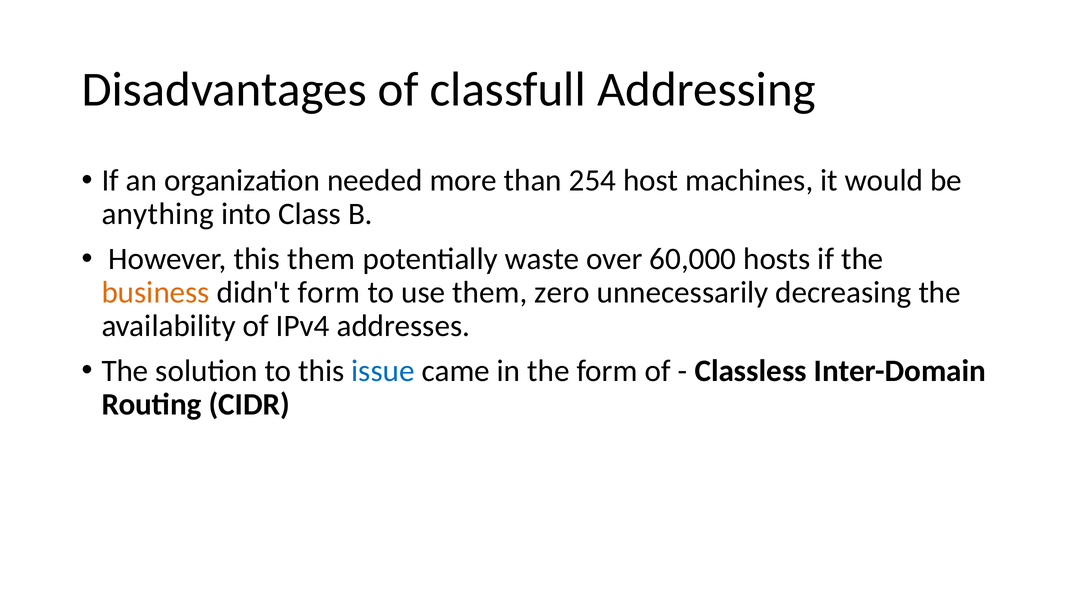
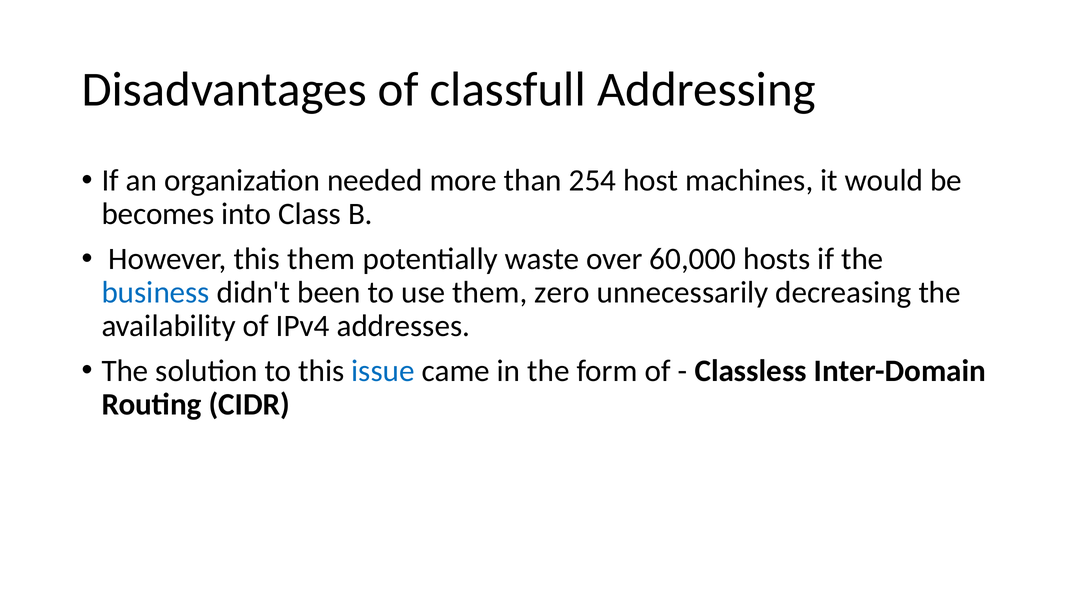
anything: anything -> becomes
business colour: orange -> blue
didn't form: form -> been
